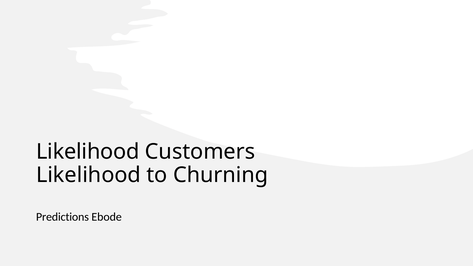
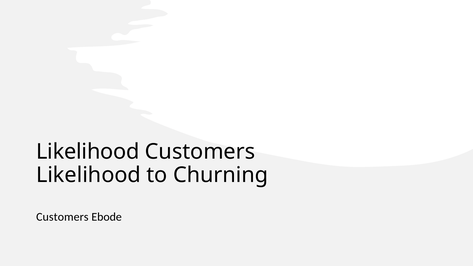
Predictions at (62, 217): Predictions -> Customers
